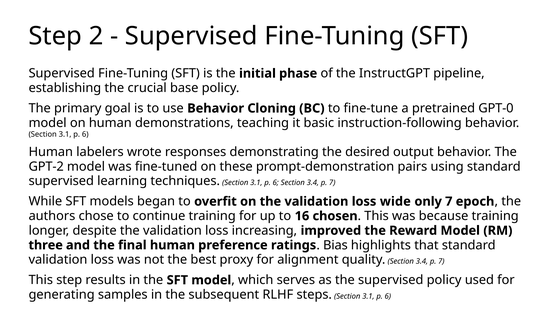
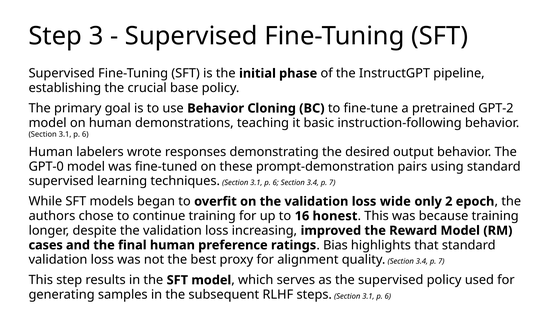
2: 2 -> 3
GPT-0: GPT-0 -> GPT-2
GPT-2: GPT-2 -> GPT-0
only 7: 7 -> 2
chosen: chosen -> honest
three: three -> cases
